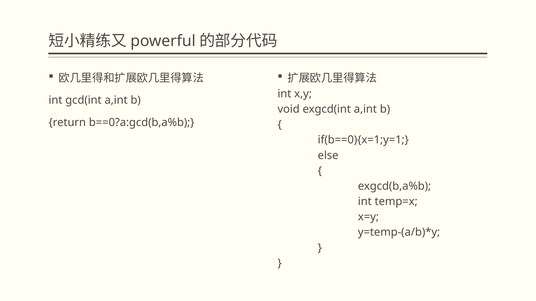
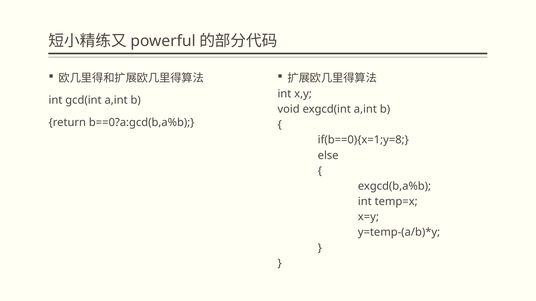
if(b==0){x=1;y=1: if(b==0){x=1;y=1 -> if(b==0){x=1;y=8
